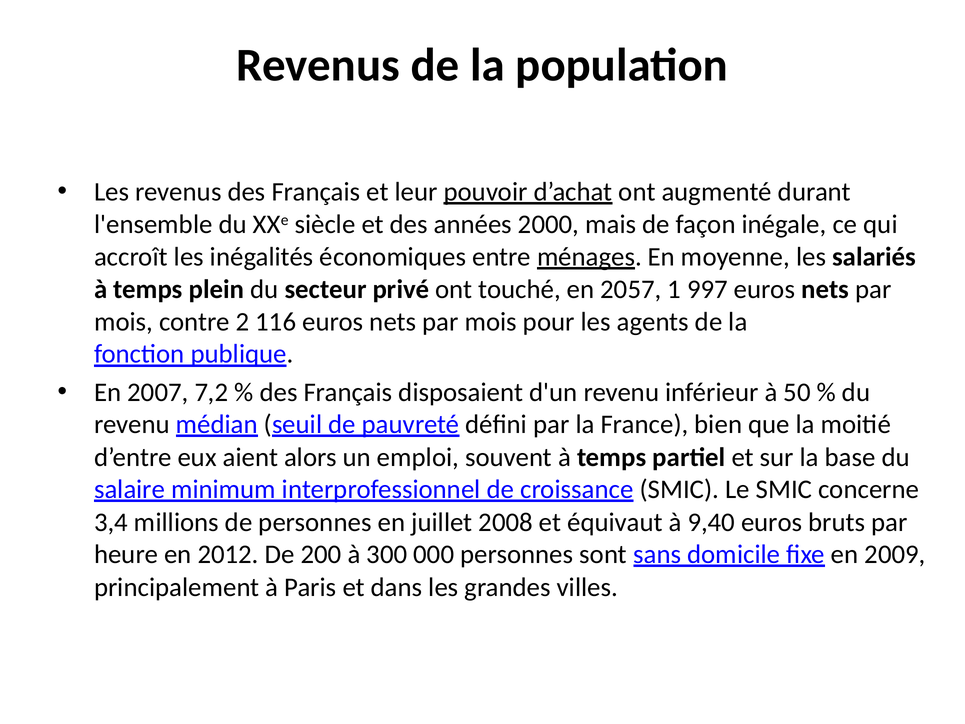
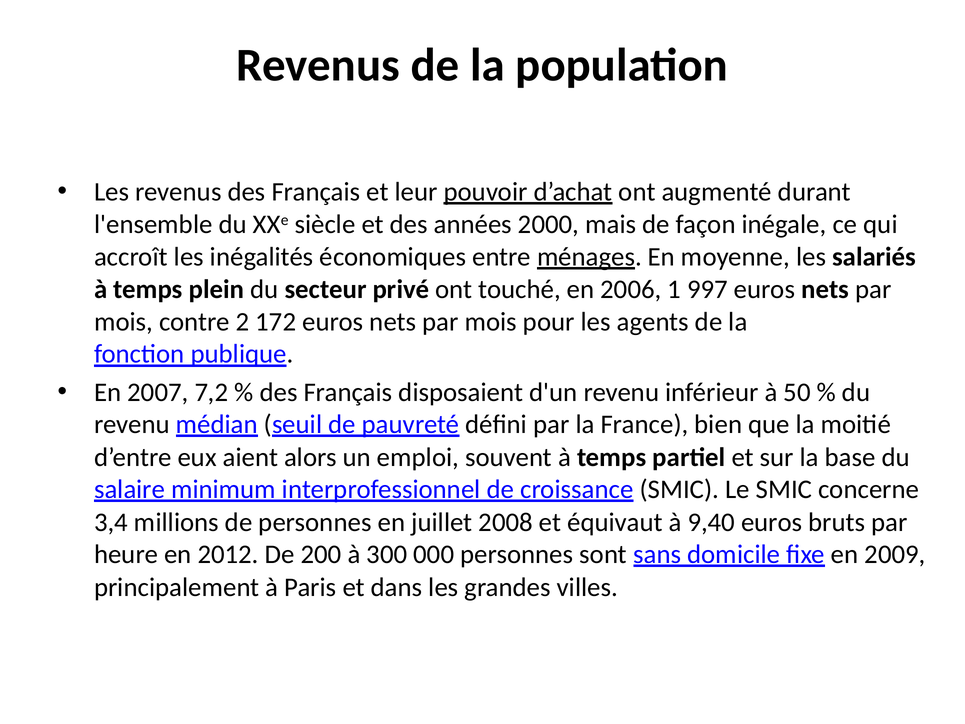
2057: 2057 -> 2006
116: 116 -> 172
